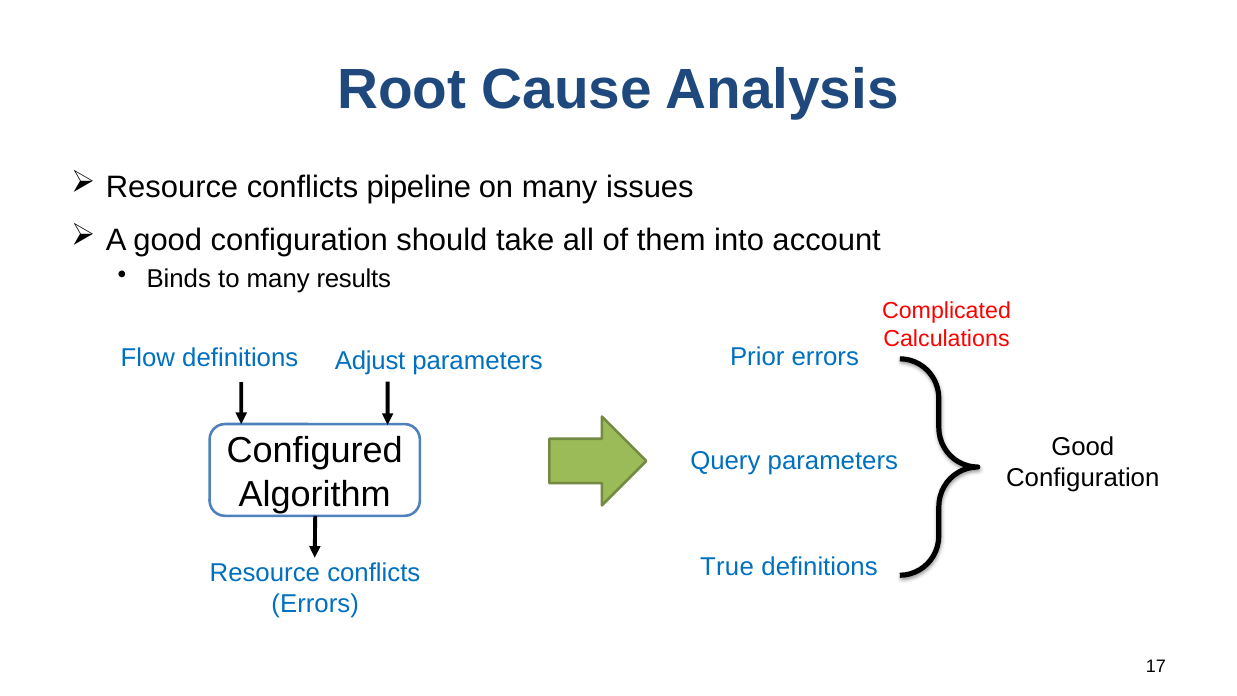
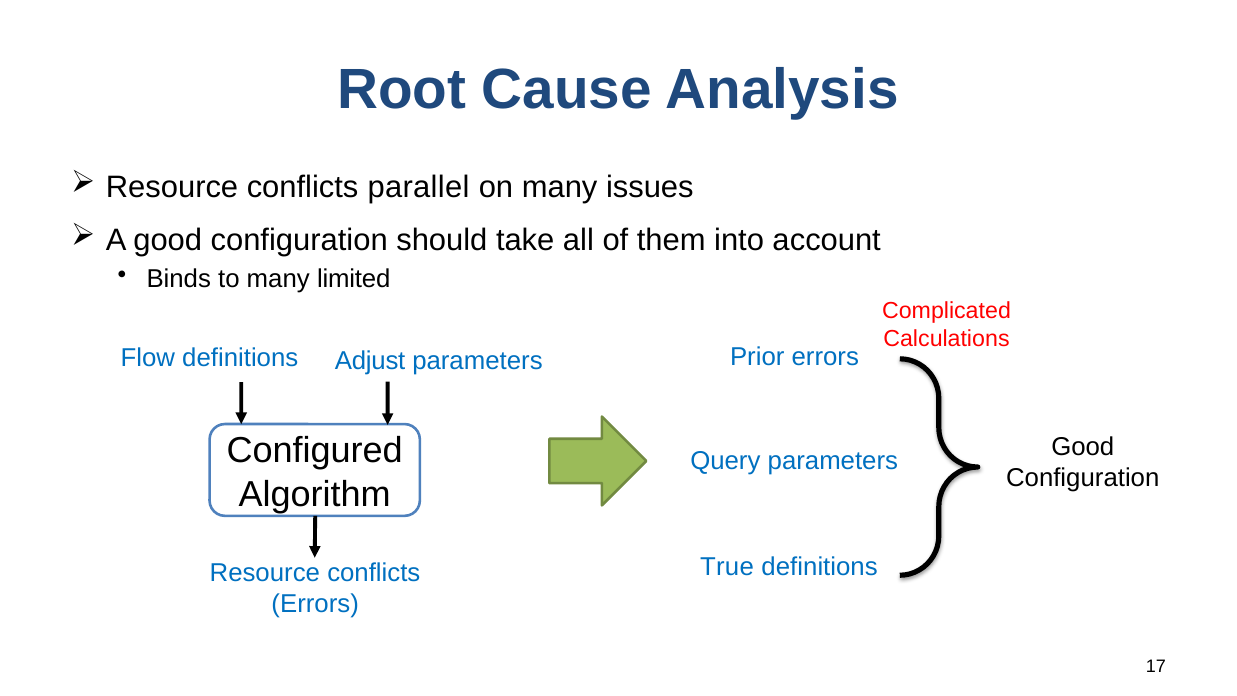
pipeline: pipeline -> parallel
results: results -> limited
